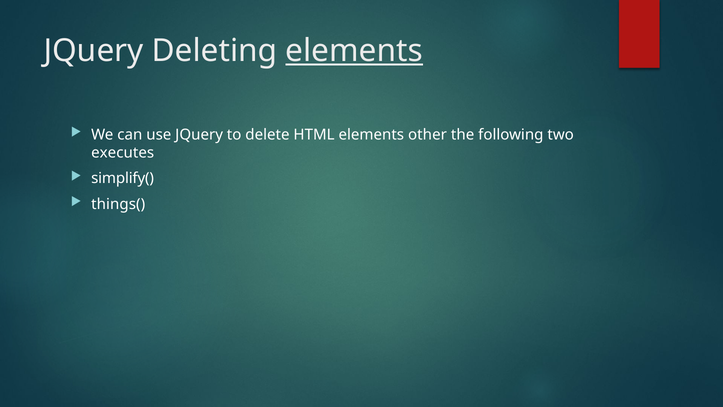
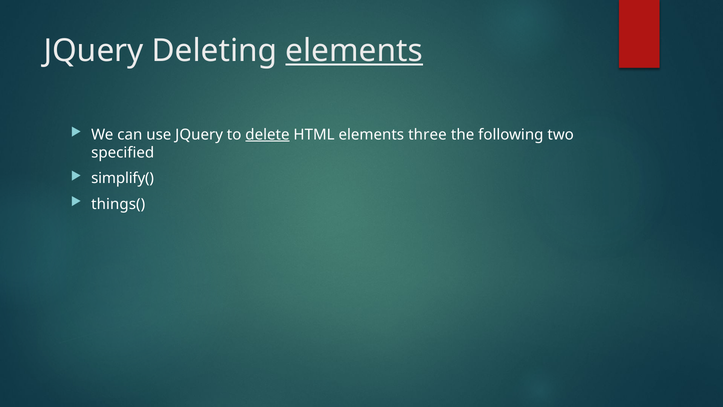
delete underline: none -> present
other: other -> three
executes: executes -> specified
